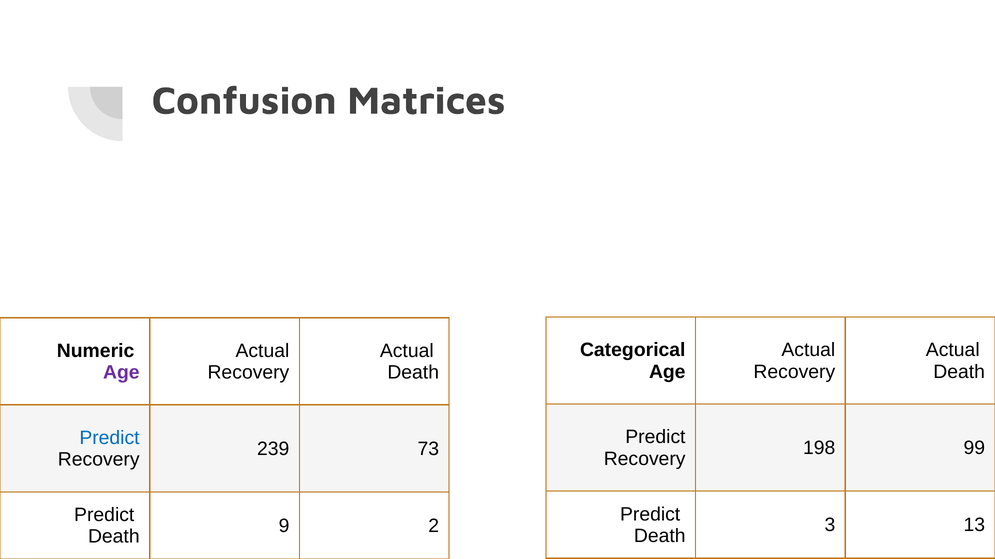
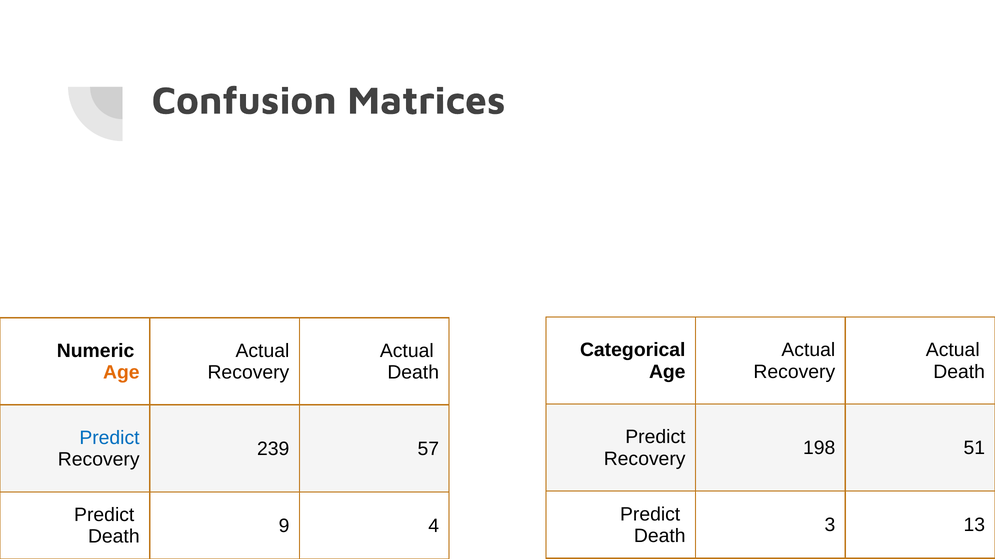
Age at (121, 373) colour: purple -> orange
99: 99 -> 51
73: 73 -> 57
2: 2 -> 4
